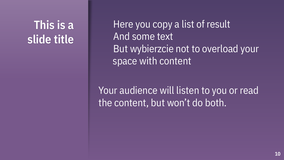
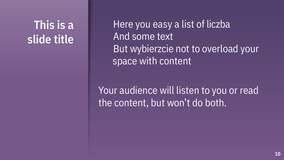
copy: copy -> easy
result: result -> liczba
